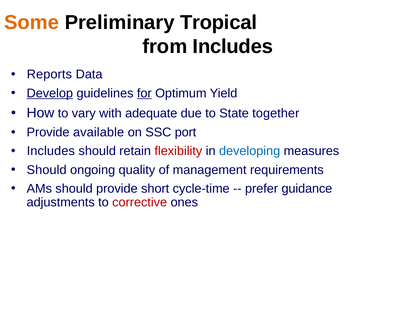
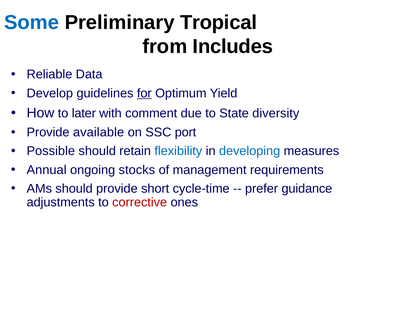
Some colour: orange -> blue
Reports: Reports -> Reliable
Develop underline: present -> none
vary: vary -> later
adequate: adequate -> comment
together: together -> diversity
Includes at (51, 151): Includes -> Possible
flexibility colour: red -> blue
Should at (47, 170): Should -> Annual
quality: quality -> stocks
